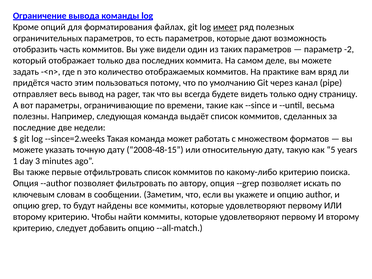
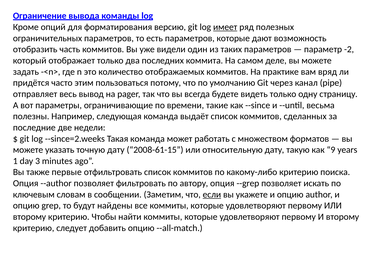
файлах: файлах -> версию
2008-48-15: 2008-48-15 -> 2008-61-15
5: 5 -> 9
если underline: none -> present
